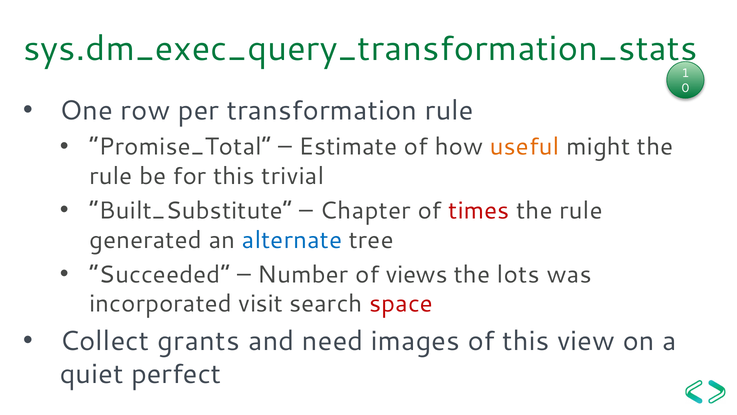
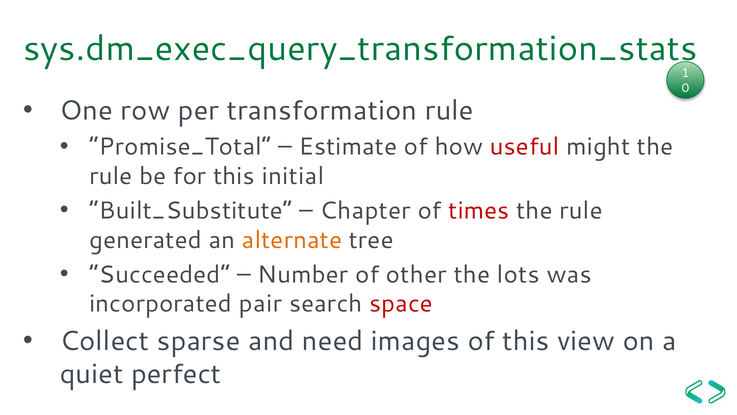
useful colour: orange -> red
trivial: trivial -> initial
alternate colour: blue -> orange
views: views -> other
visit: visit -> pair
grants: grants -> sparse
